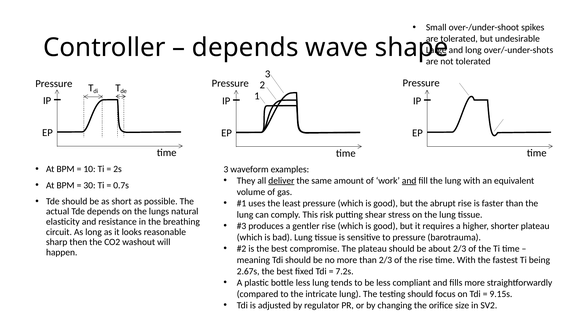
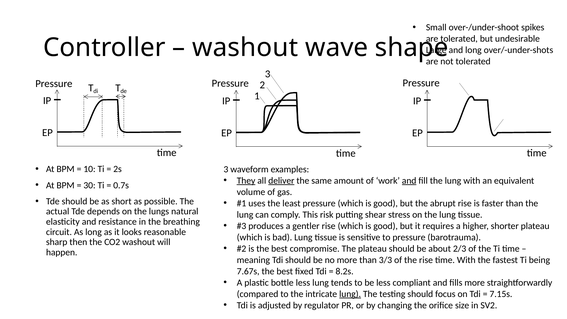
depends at (245, 48): depends -> washout
They underline: none -> present
than 2/3: 2/3 -> 3/3
2.67s: 2.67s -> 7.67s
7.2s: 7.2s -> 8.2s
lung at (350, 294) underline: none -> present
9.15s: 9.15s -> 7.15s
